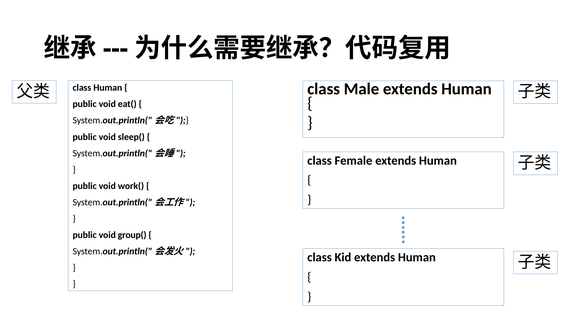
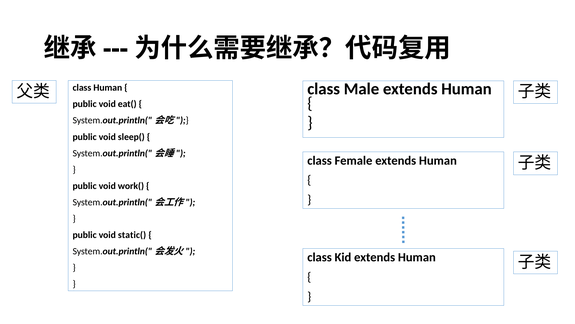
group(: group( -> static(
